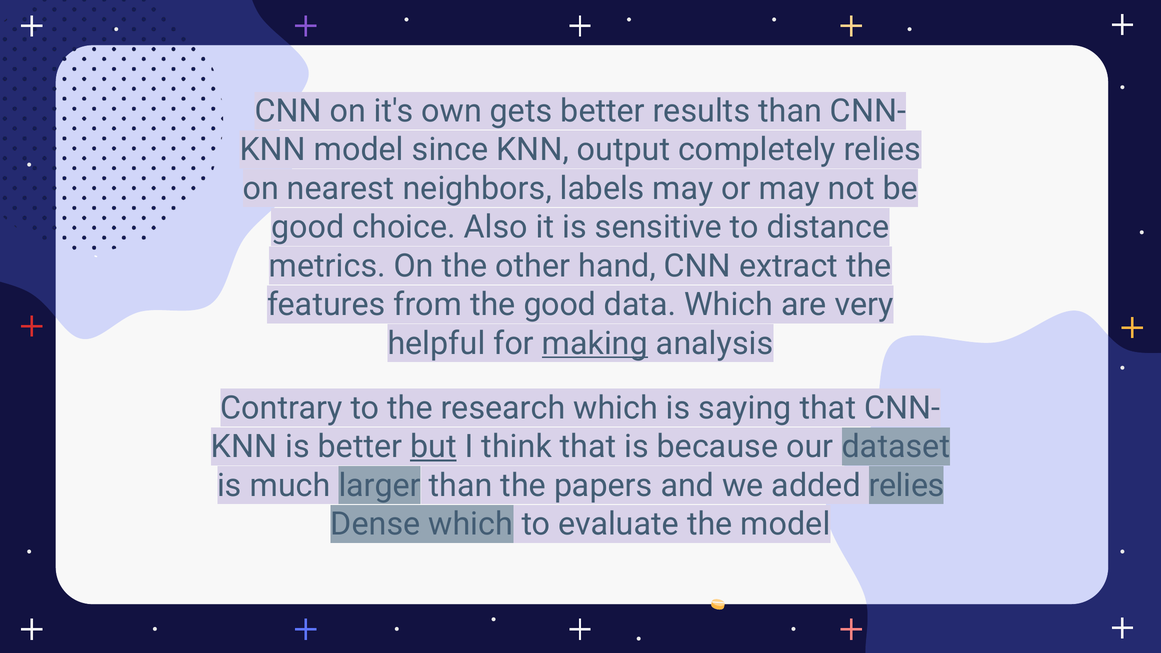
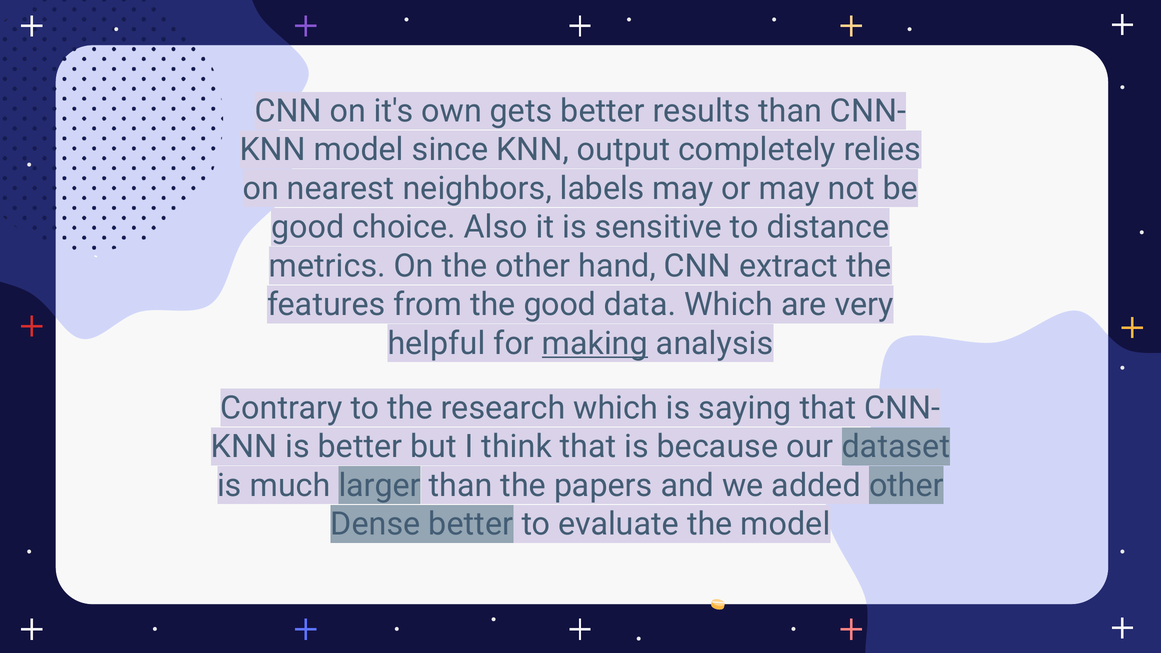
but underline: present -> none
added relies: relies -> other
Dense which: which -> better
